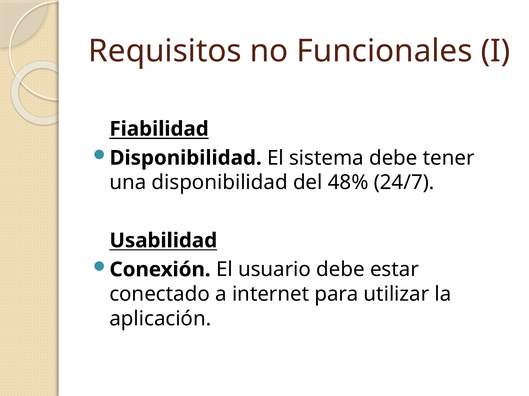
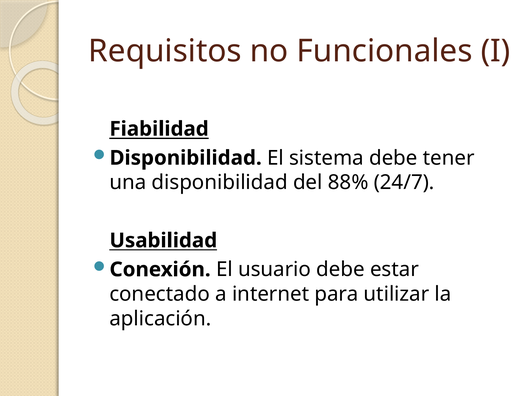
48%: 48% -> 88%
